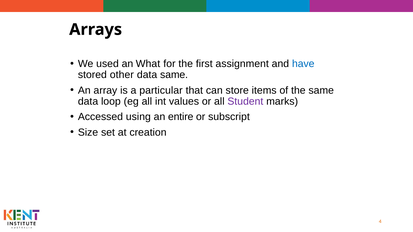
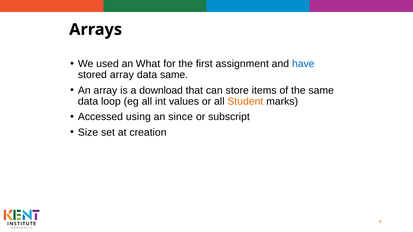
stored other: other -> array
particular: particular -> download
Student colour: purple -> orange
entire: entire -> since
